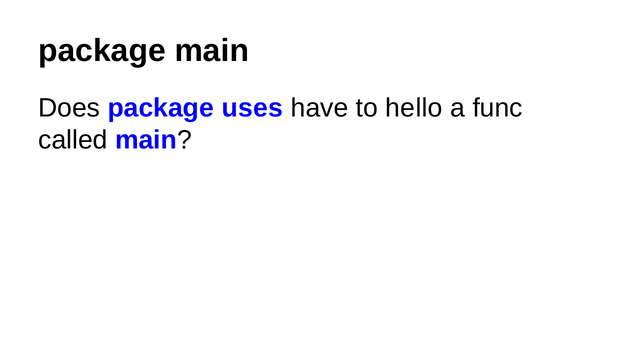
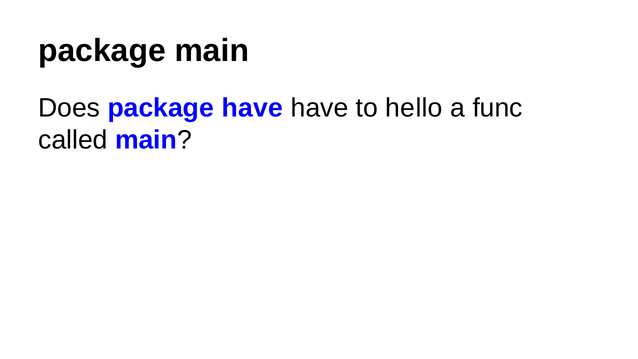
package uses: uses -> have
